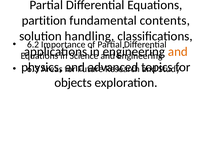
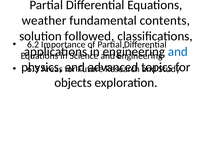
partition: partition -> weather
handling: handling -> followed
and at (178, 52) colour: orange -> blue
